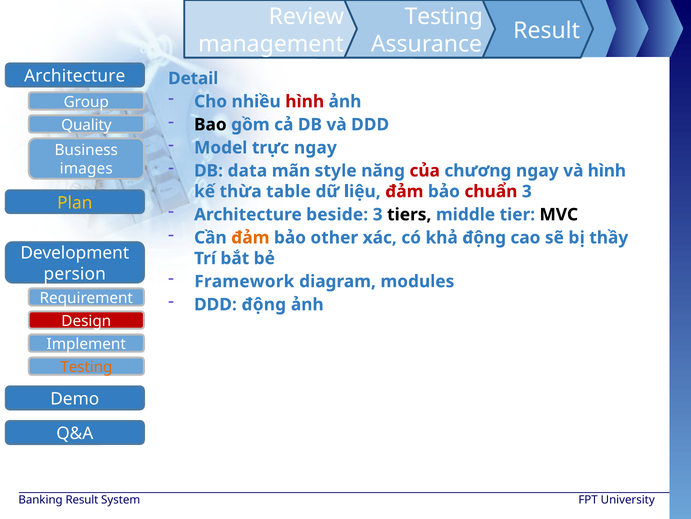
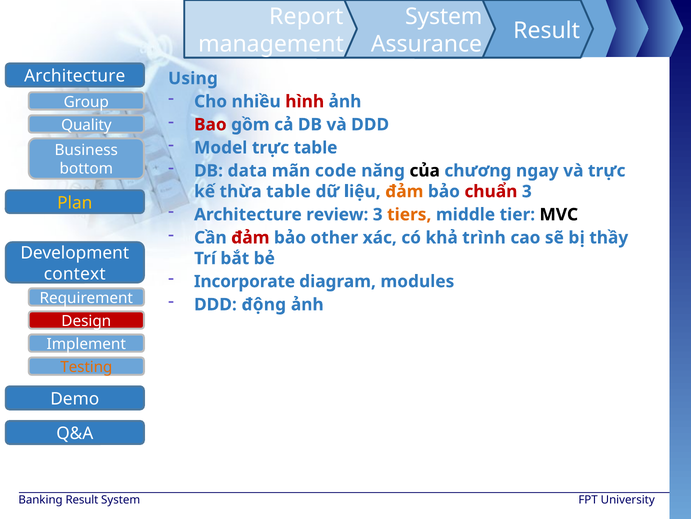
Review: Review -> Report
Testing at (444, 17): Testing -> System
Detail: Detail -> Using
Bao colour: black -> red
trực ngay: ngay -> table
style: style -> code
của colour: red -> black
và hình: hình -> trực
images: images -> bottom
đảm at (404, 191) colour: red -> orange
beside: beside -> review
tiers colour: black -> orange
đảm at (250, 237) colour: orange -> red
khả động: động -> trình
persion: persion -> context
Framework: Framework -> Incorporate
